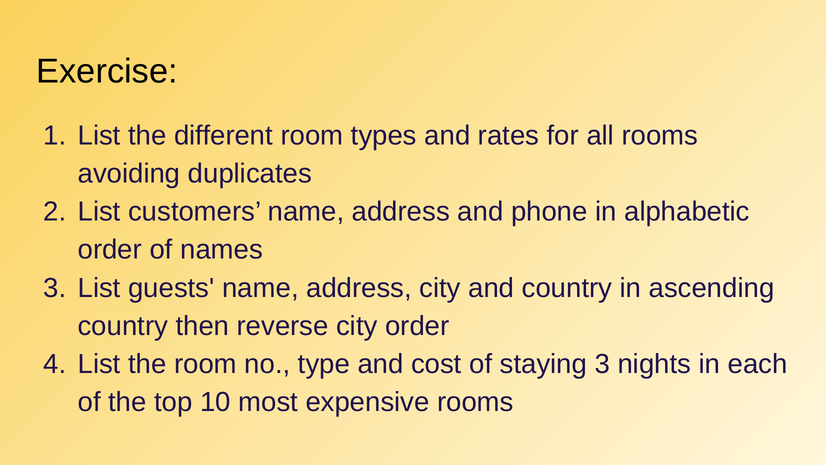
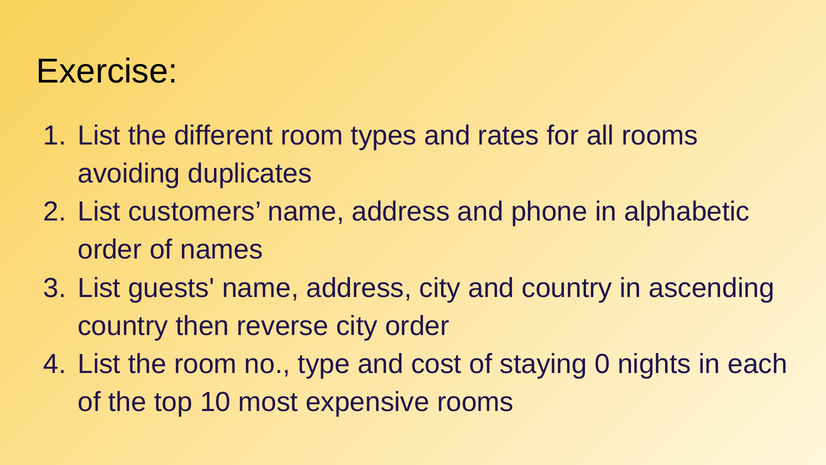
staying 3: 3 -> 0
